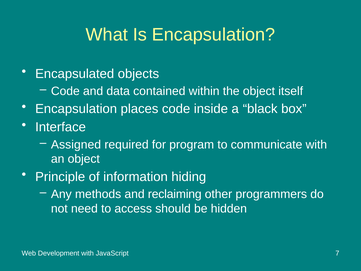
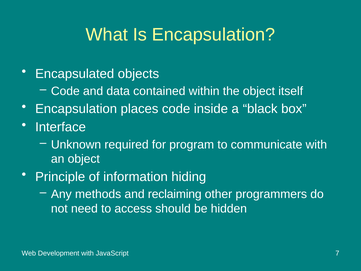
Assigned: Assigned -> Unknown
